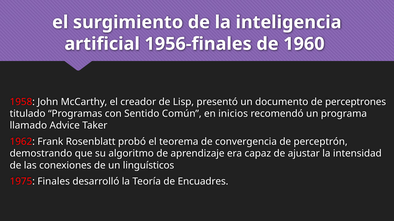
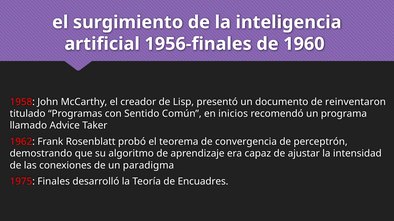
perceptrones: perceptrones -> reinventaron
linguísticos: linguísticos -> paradigma
